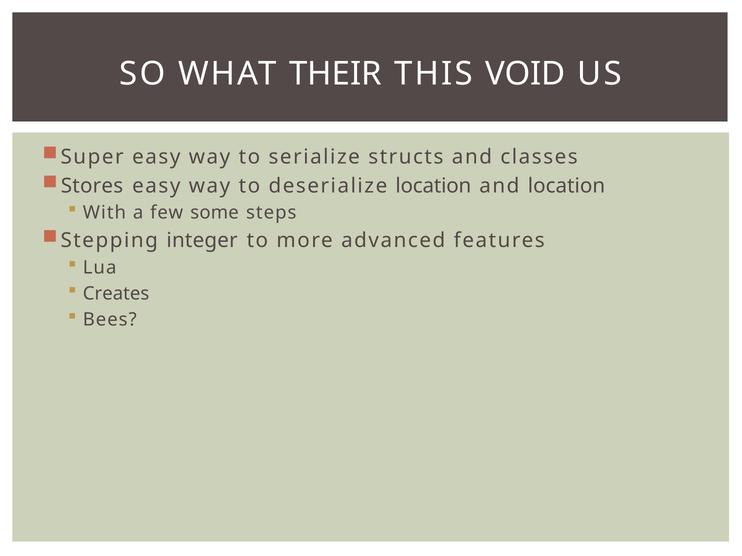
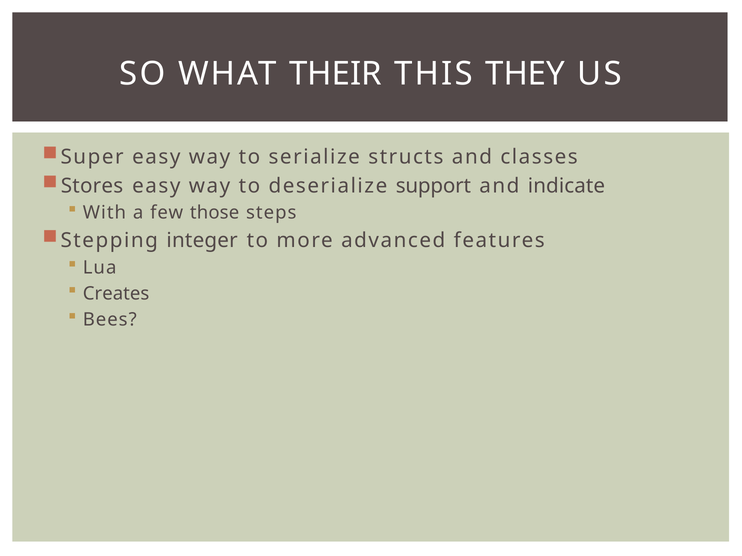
VOID: VOID -> THEY
deserialize location: location -> support
and location: location -> indicate
some: some -> those
